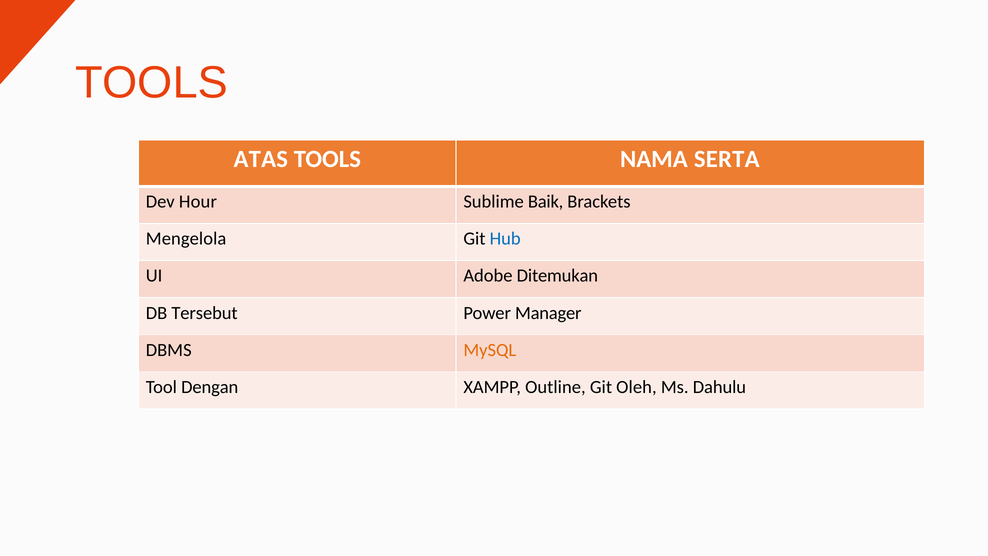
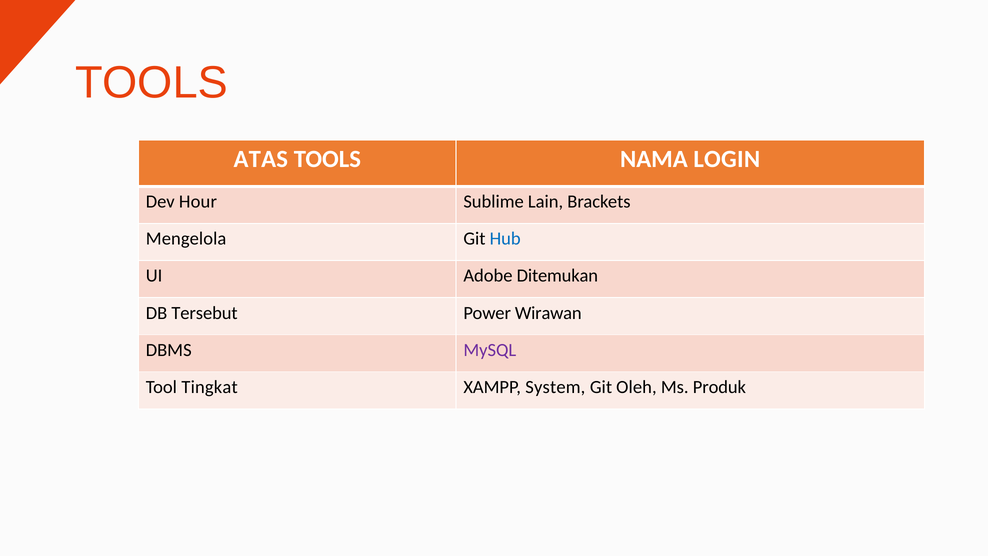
SERTA: SERTA -> LOGIN
Baik: Baik -> Lain
Manager: Manager -> Wirawan
MySQL colour: orange -> purple
Dengan: Dengan -> Tingkat
Outline: Outline -> System
Dahulu: Dahulu -> Produk
